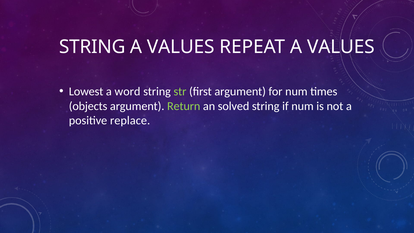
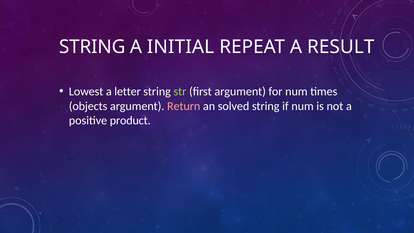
VALUES at (181, 47): VALUES -> INITIAL
REPEAT A VALUES: VALUES -> RESULT
word: word -> letter
Return colour: light green -> pink
replace: replace -> product
